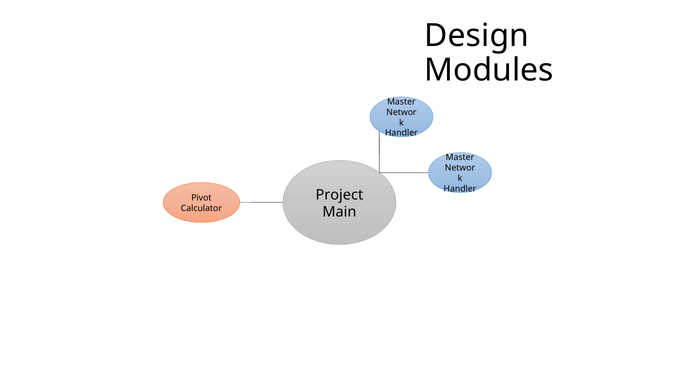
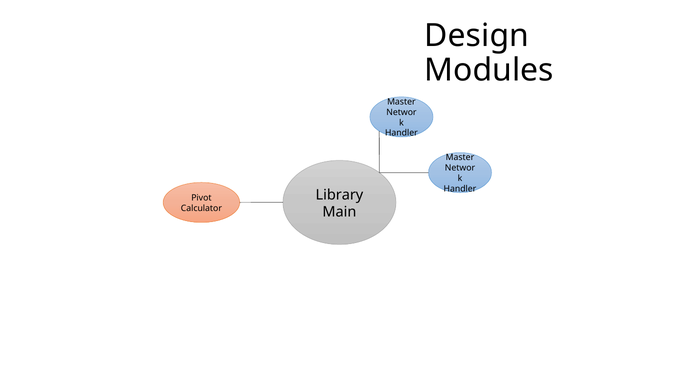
Project: Project -> Library
